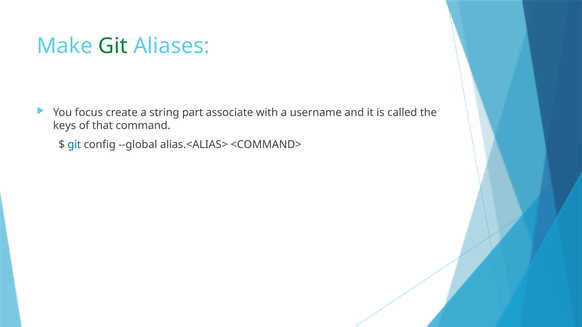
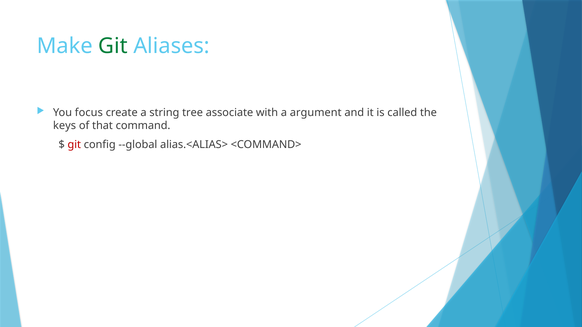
part: part -> tree
username: username -> argument
git at (74, 145) colour: blue -> red
